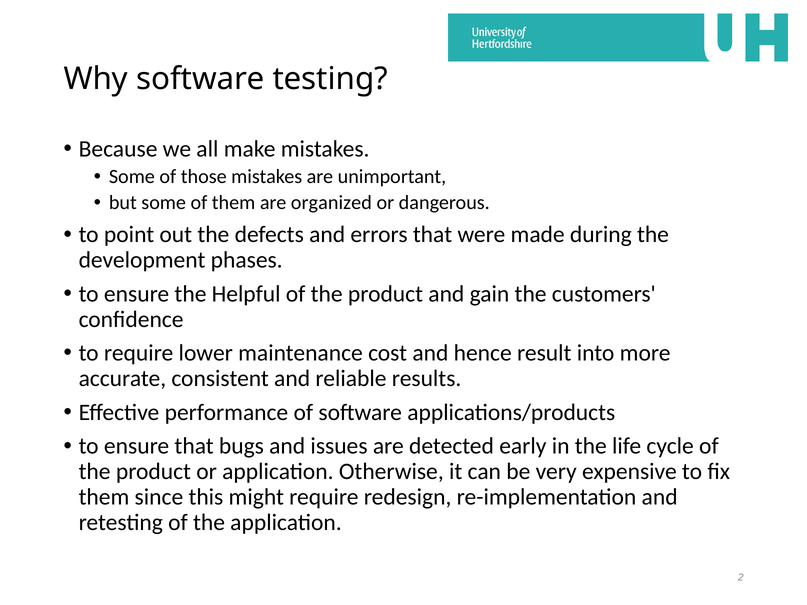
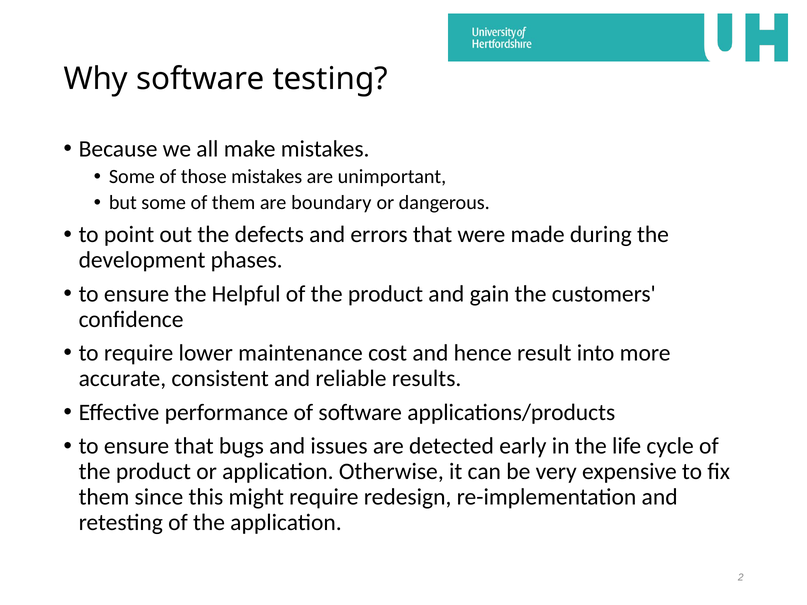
organized: organized -> boundary
